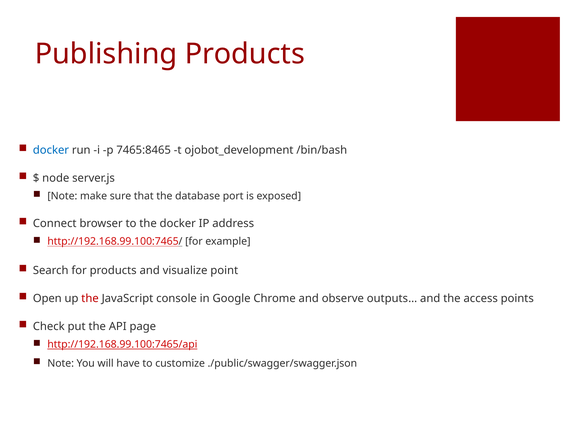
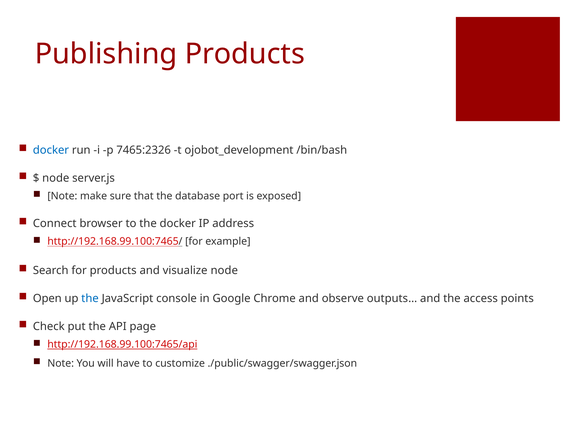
7465:8465: 7465:8465 -> 7465:2326
visualize point: point -> node
the at (90, 298) colour: red -> blue
